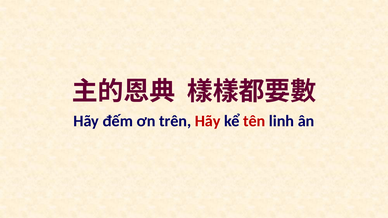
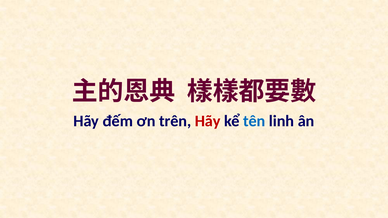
tên colour: red -> blue
